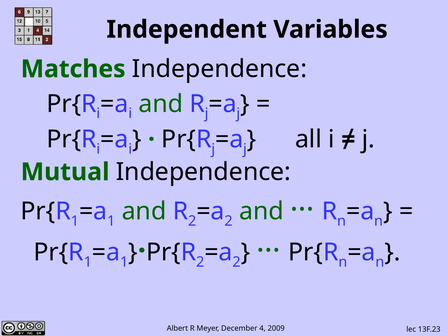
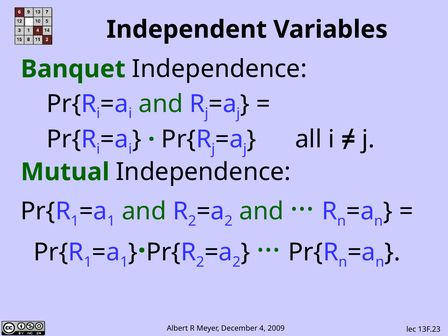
Matches: Matches -> Banquet
